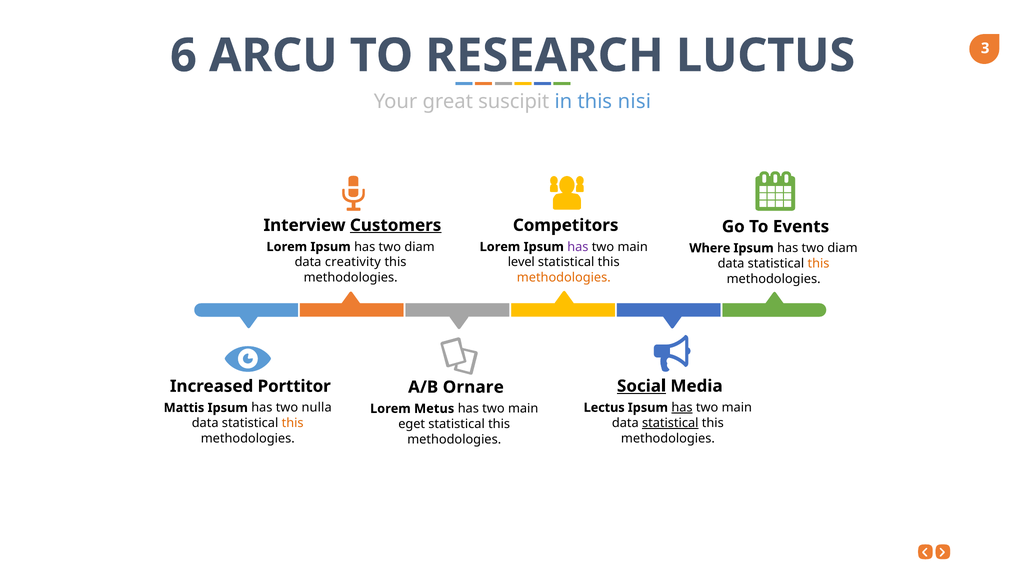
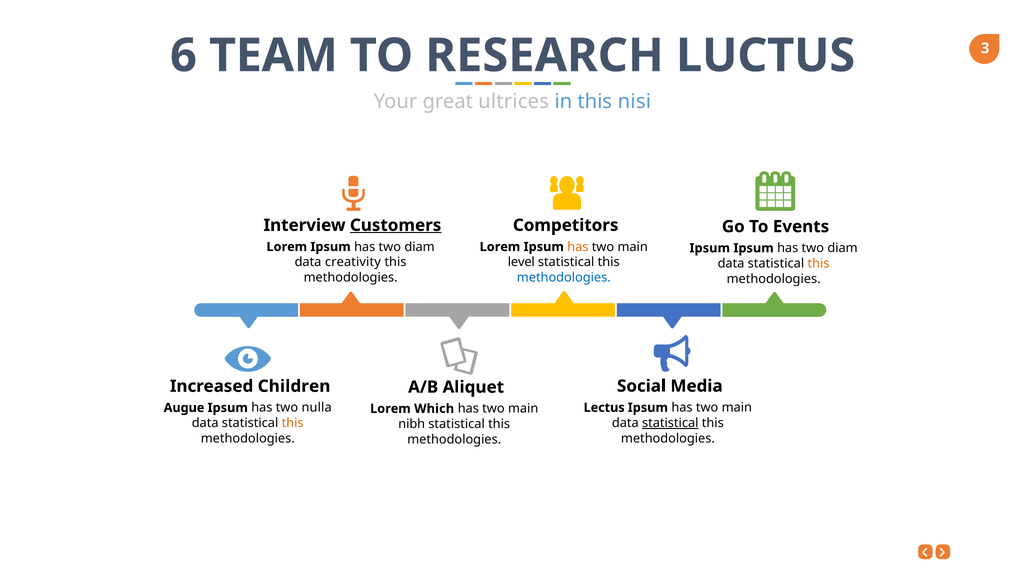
ARCU: ARCU -> TEAM
suscipit: suscipit -> ultrices
has at (578, 247) colour: purple -> orange
Where at (710, 248): Where -> Ipsum
methodologies at (564, 278) colour: orange -> blue
Social underline: present -> none
Porttitor: Porttitor -> Children
Ornare: Ornare -> Aliquet
has at (682, 408) underline: present -> none
Mattis: Mattis -> Augue
Metus: Metus -> Which
eget: eget -> nibh
